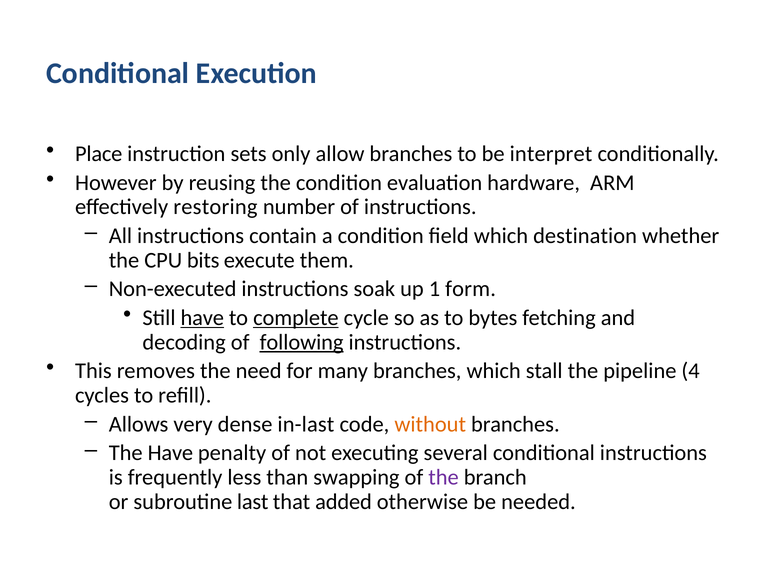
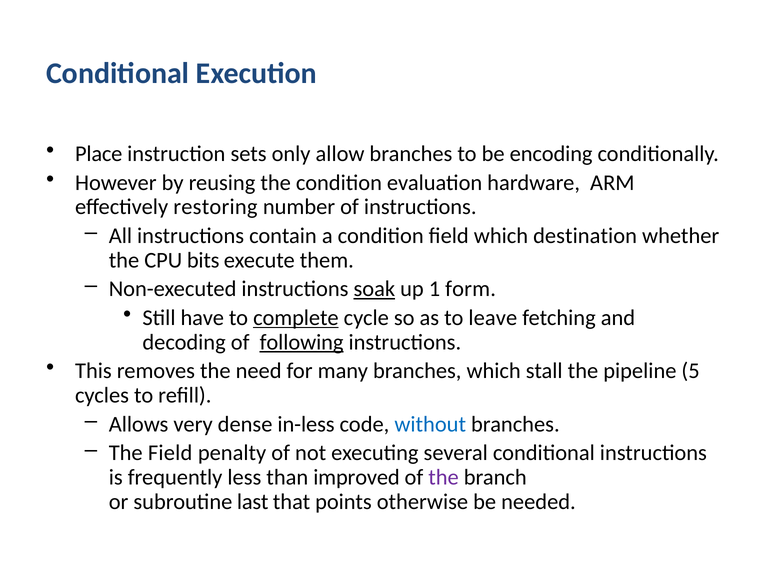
interpret: interpret -> encoding
soak underline: none -> present
have at (202, 318) underline: present -> none
bytes: bytes -> leave
4: 4 -> 5
in-last: in-last -> in-less
without colour: orange -> blue
The Have: Have -> Field
swapping: swapping -> improved
added: added -> points
